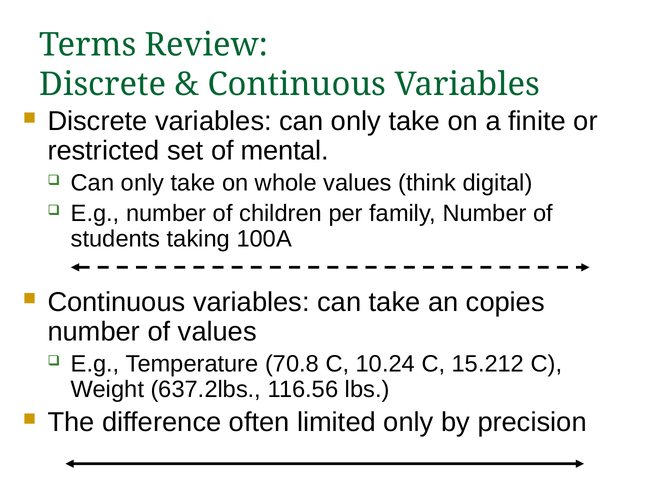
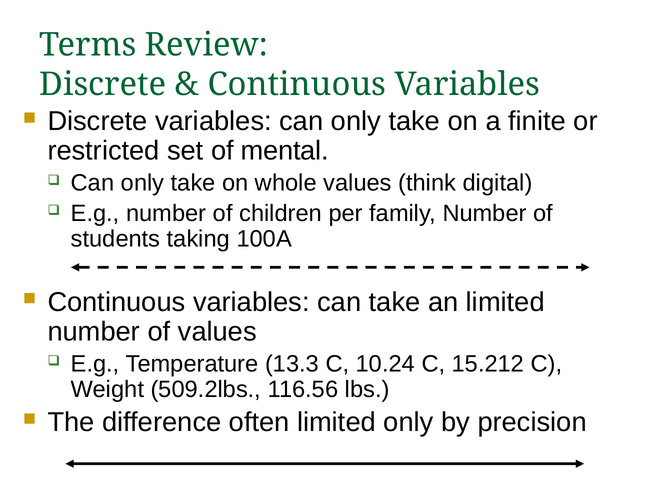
an copies: copies -> limited
70.8: 70.8 -> 13.3
637.2lbs: 637.2lbs -> 509.2lbs
